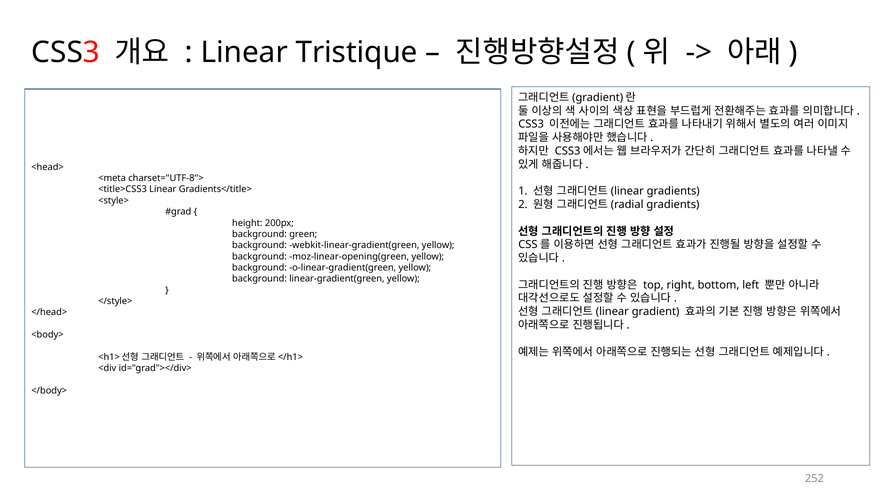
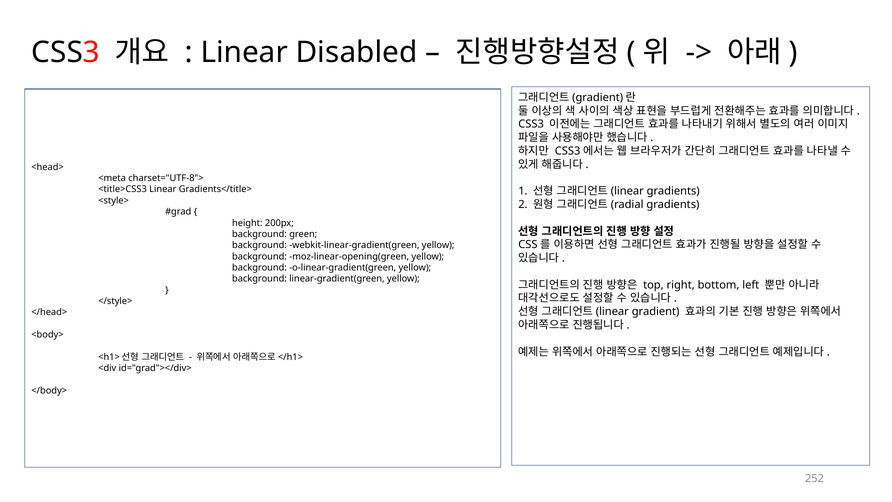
Tristique: Tristique -> Disabled
